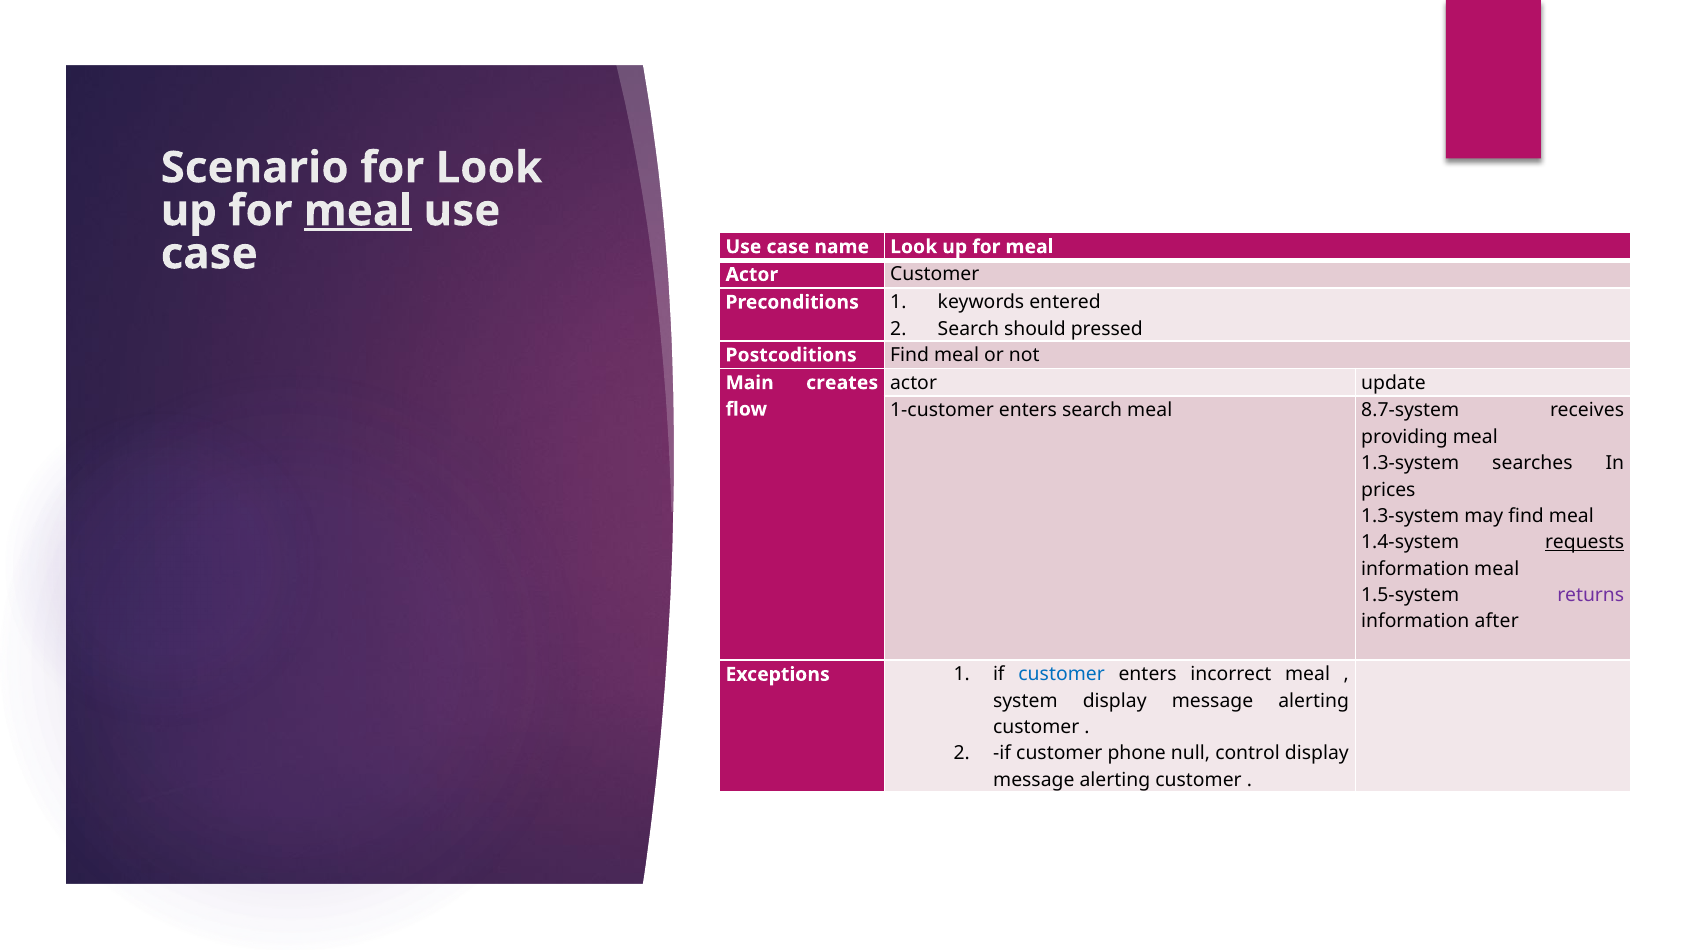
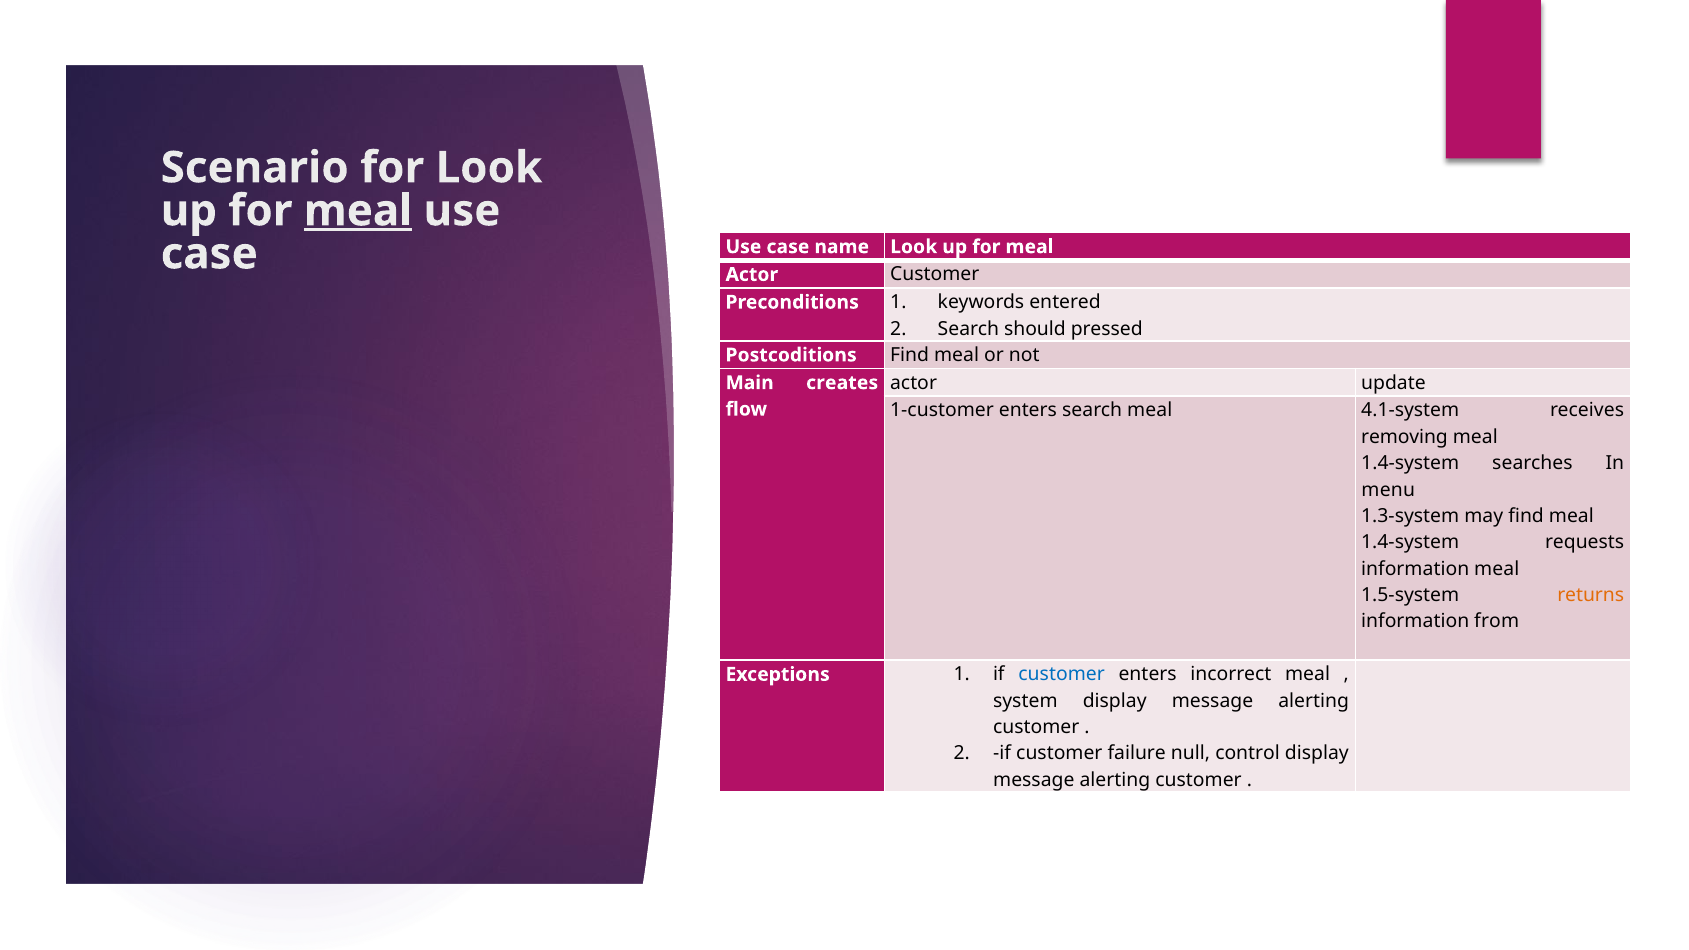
8.7-system: 8.7-system -> 4.1-system
providing: providing -> removing
1.3-system at (1410, 463): 1.3-system -> 1.4-system
prices: prices -> menu
requests underline: present -> none
returns colour: purple -> orange
after: after -> from
phone: phone -> failure
